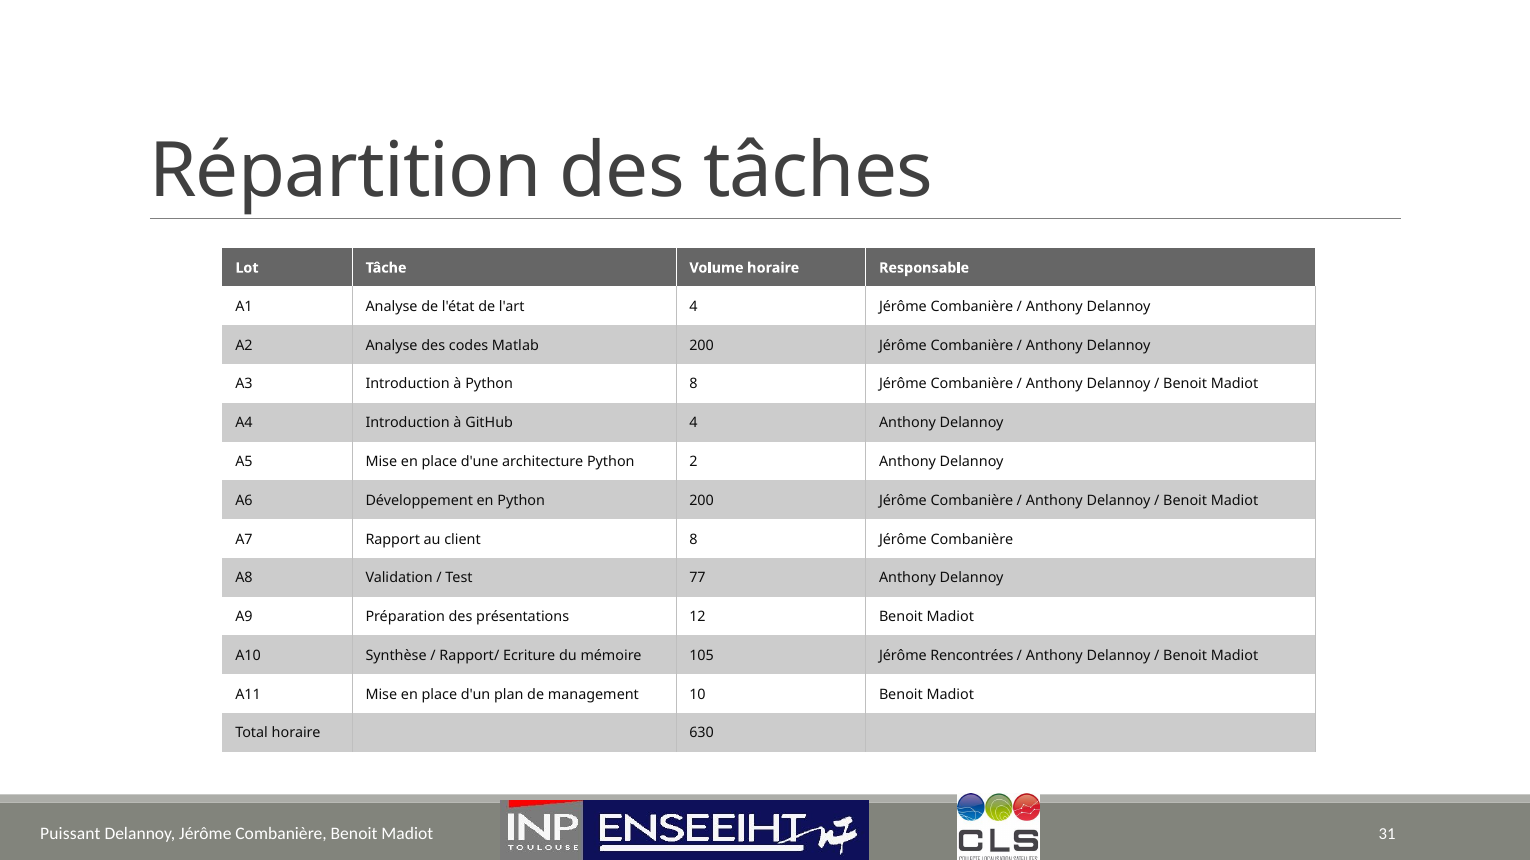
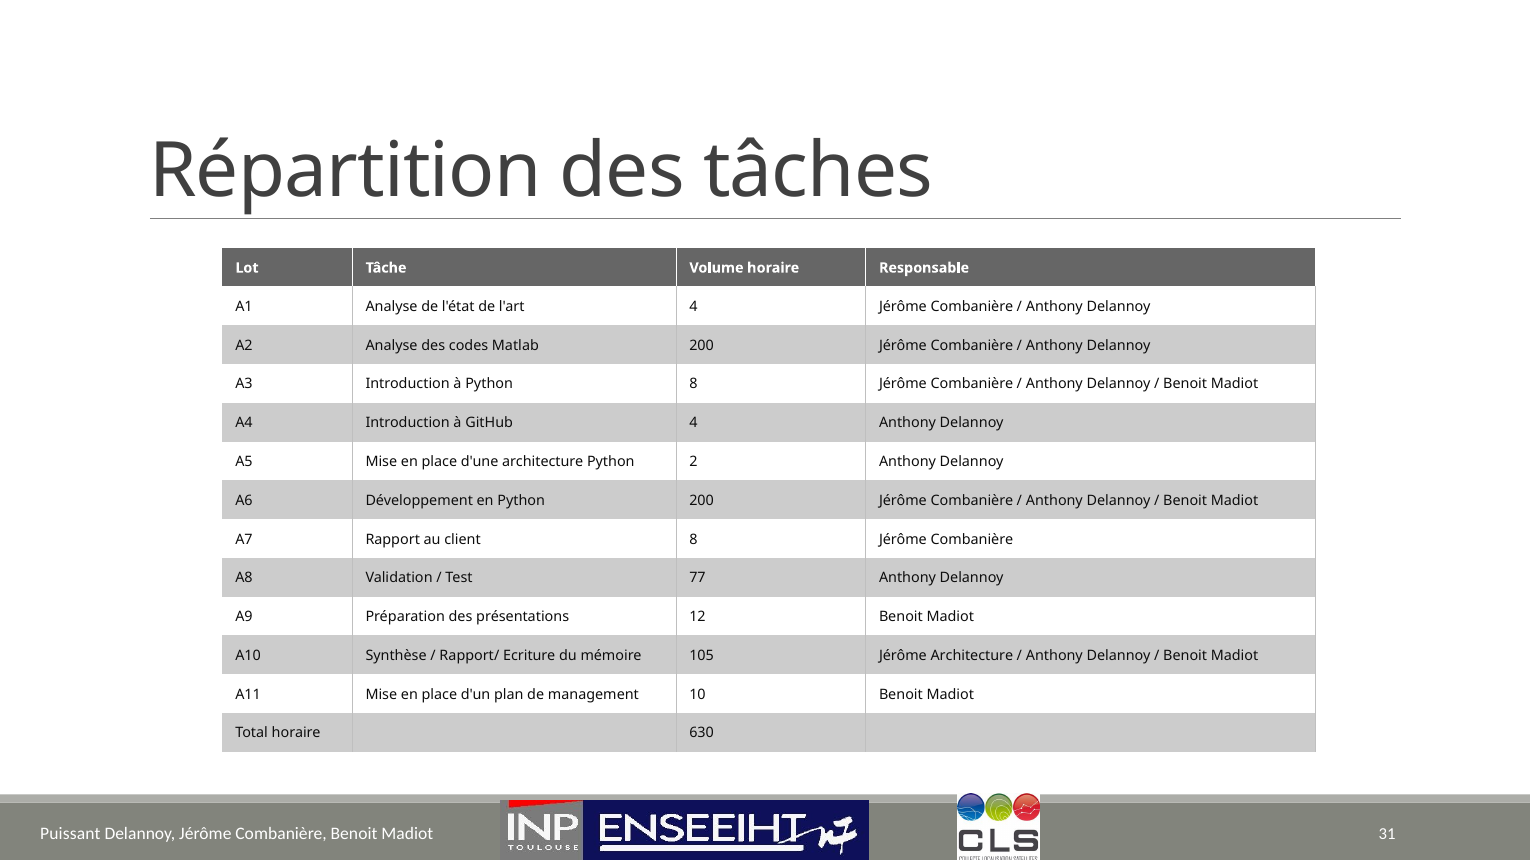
Jérôme Rencontrées: Rencontrées -> Architecture
